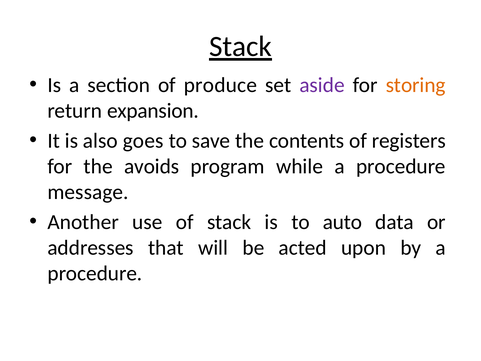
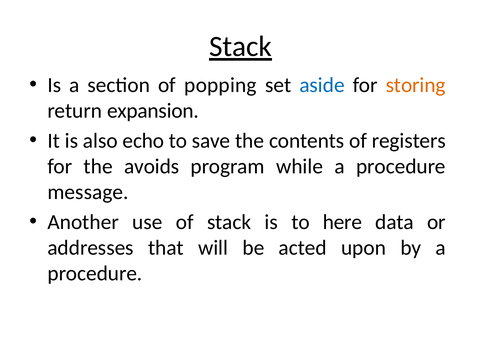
produce: produce -> popping
aside colour: purple -> blue
goes: goes -> echo
auto: auto -> here
